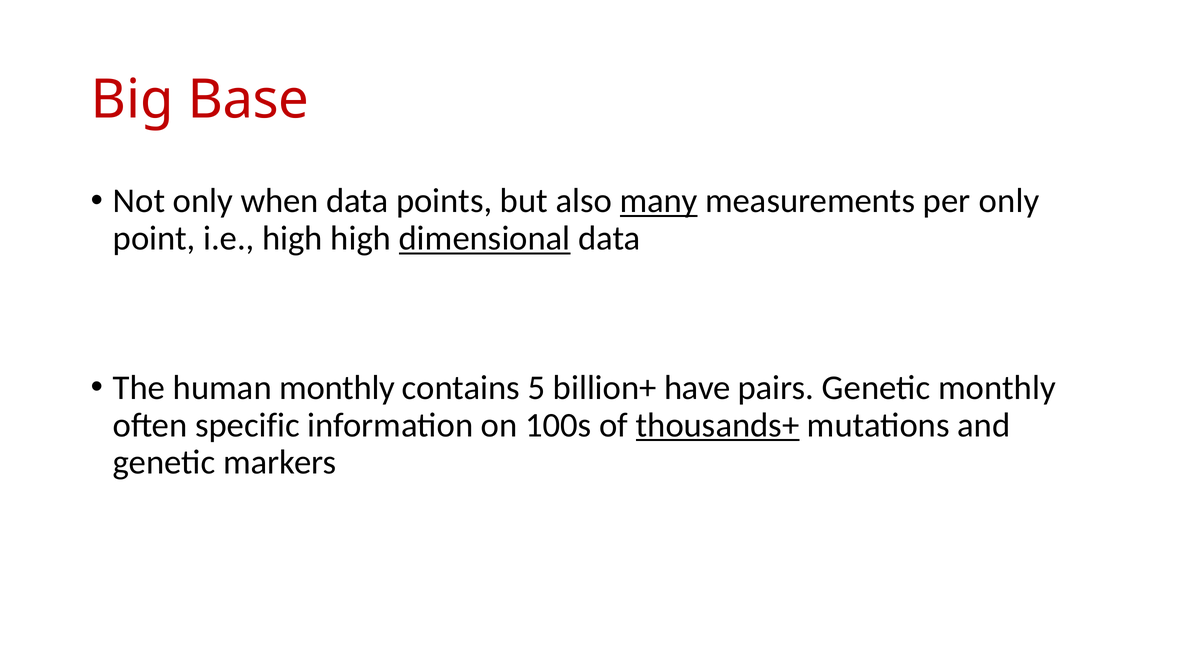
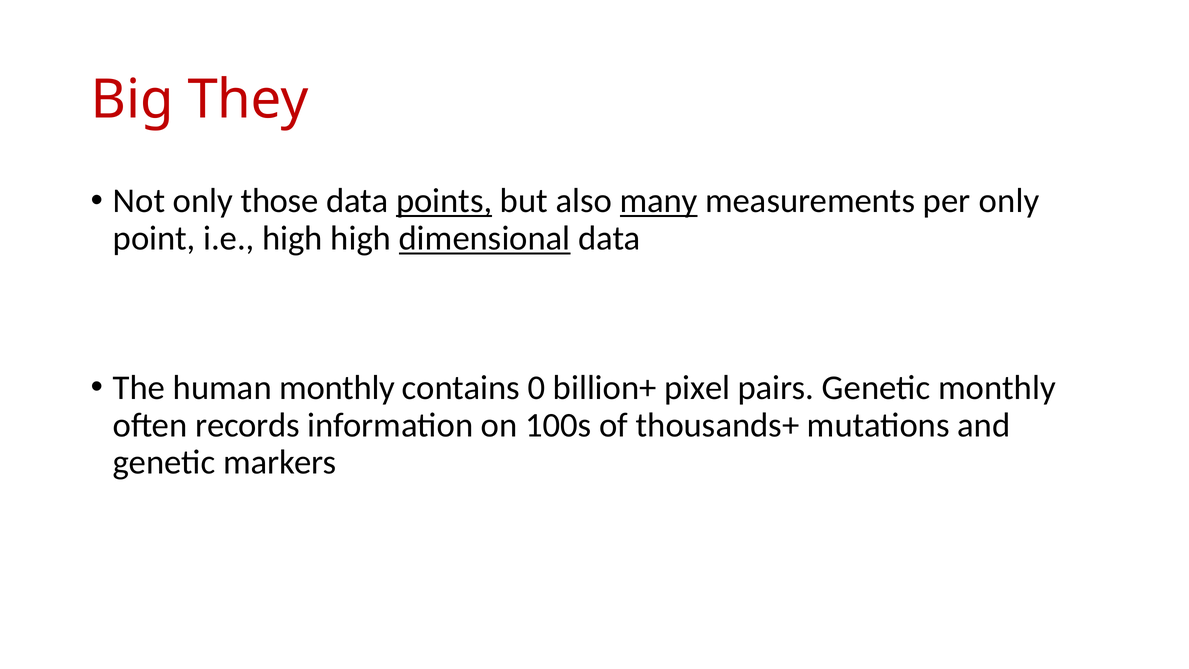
Base: Base -> They
when: when -> those
points underline: none -> present
5: 5 -> 0
have: have -> pixel
specific: specific -> records
thousands+ underline: present -> none
